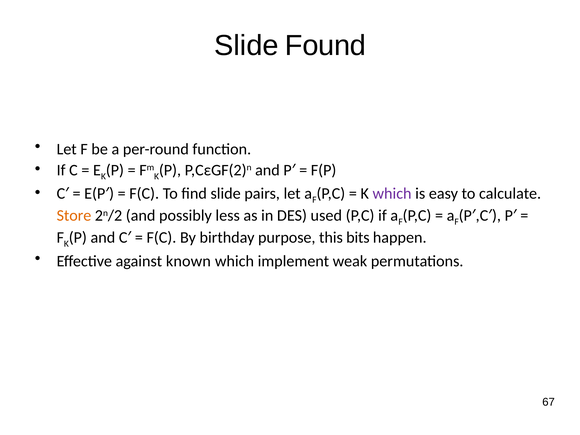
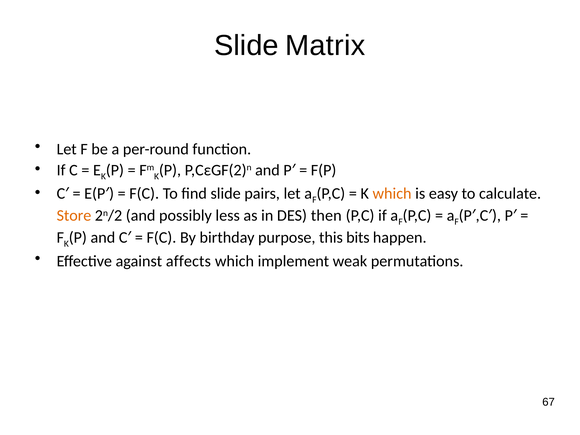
Found: Found -> Matrix
which at (392, 194) colour: purple -> orange
used: used -> then
known: known -> affects
